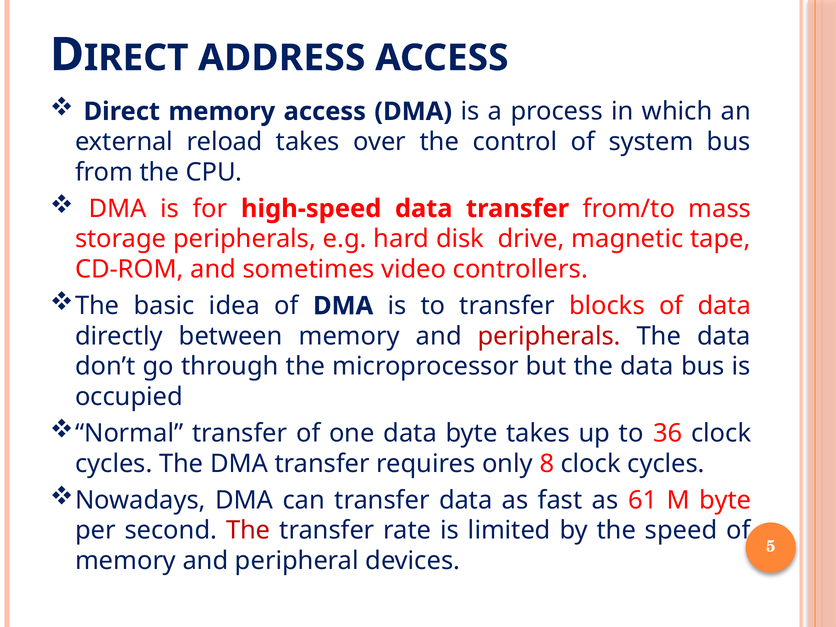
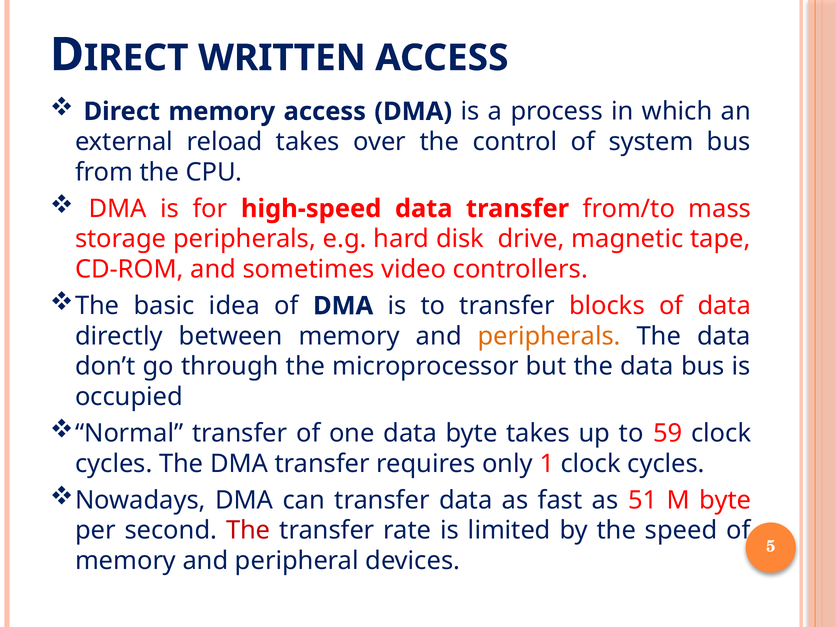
ADDRESS: ADDRESS -> WRITTEN
peripherals at (549, 336) colour: red -> orange
36: 36 -> 59
8: 8 -> 1
61: 61 -> 51
